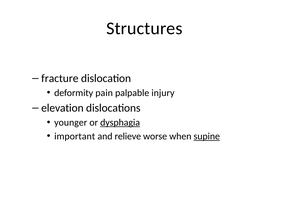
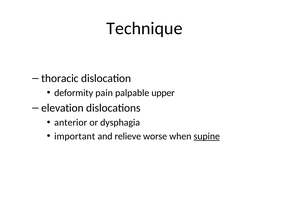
Structures: Structures -> Technique
fracture: fracture -> thoracic
injury: injury -> upper
younger: younger -> anterior
dysphagia underline: present -> none
